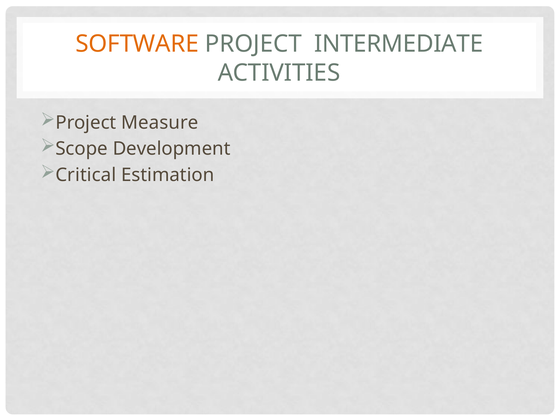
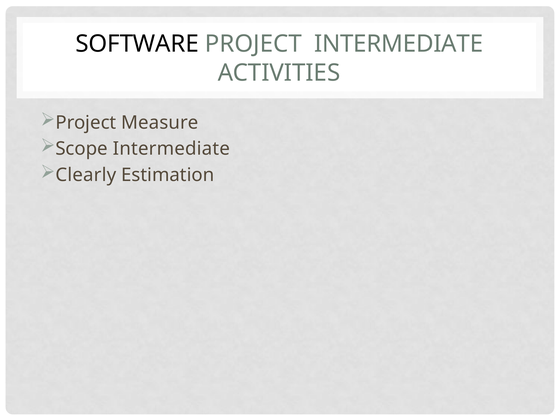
SOFTWARE colour: orange -> black
Scope Development: Development -> Intermediate
Critical: Critical -> Clearly
